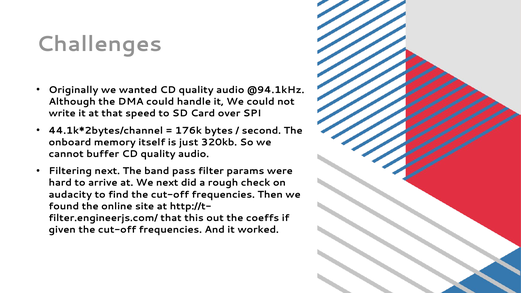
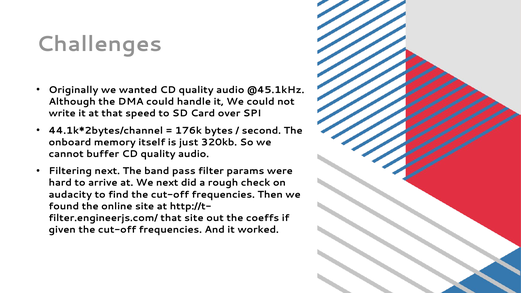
@94.1kHz: @94.1kHz -> @45.1kHz
that this: this -> site
